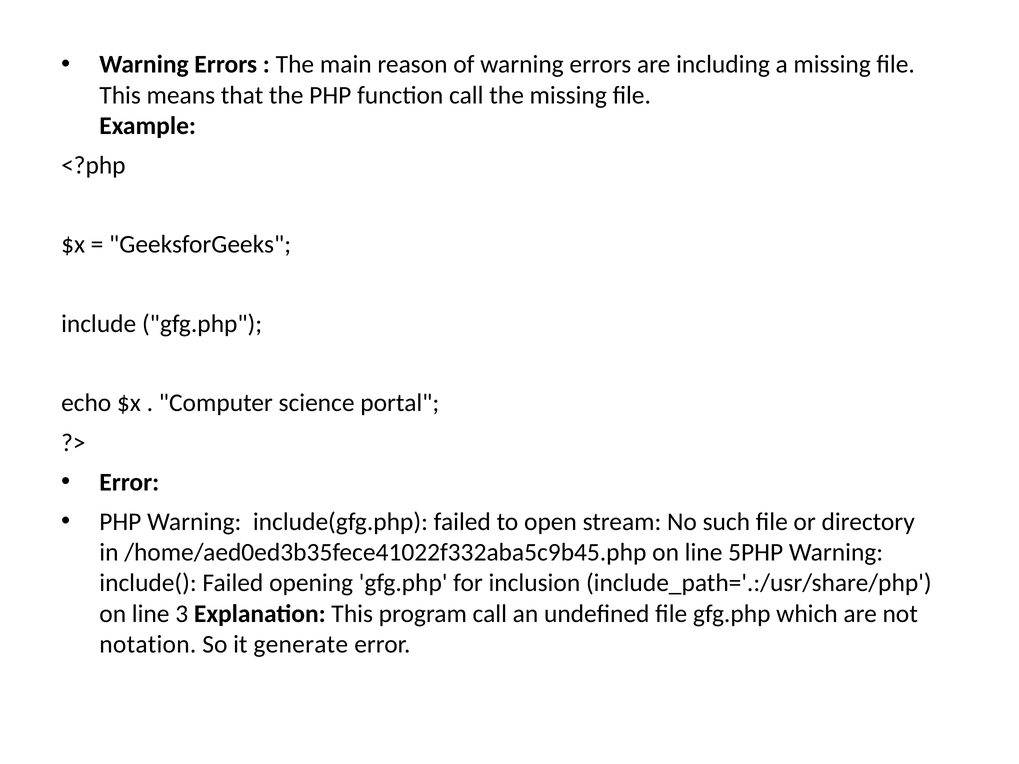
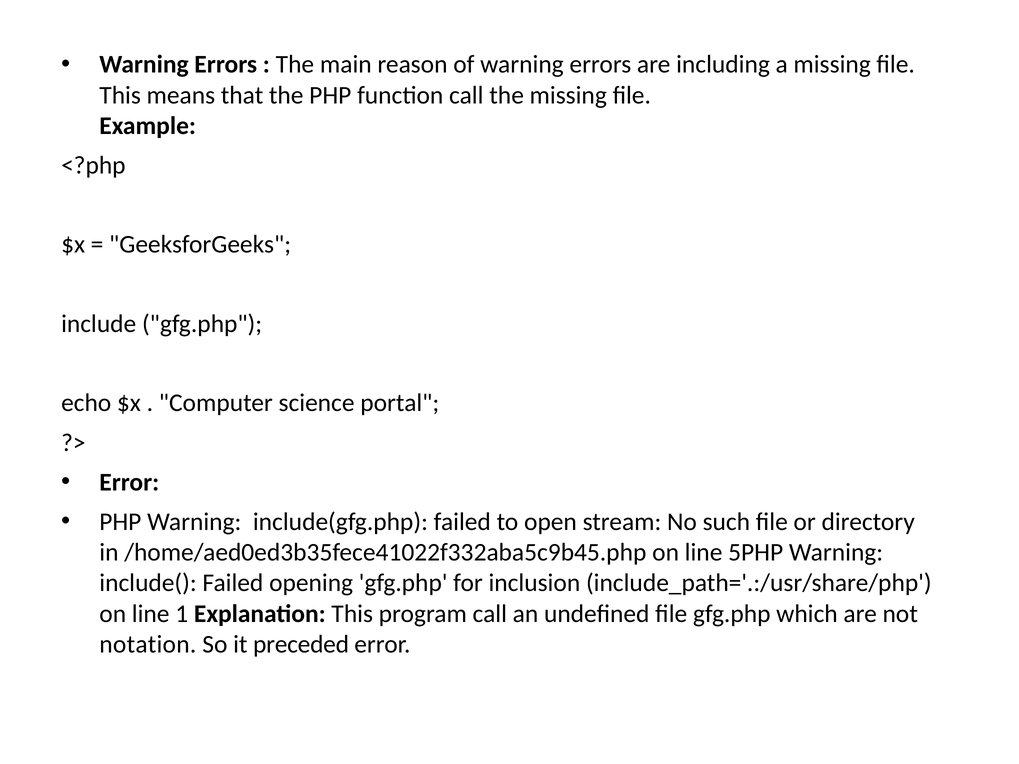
3: 3 -> 1
generate: generate -> preceded
